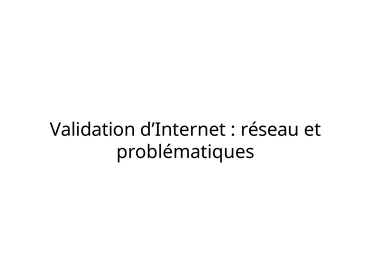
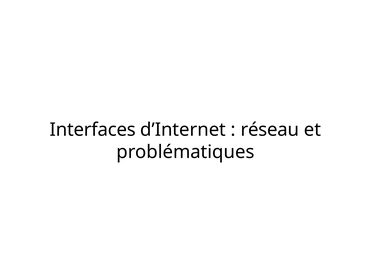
Validation: Validation -> Interfaces
